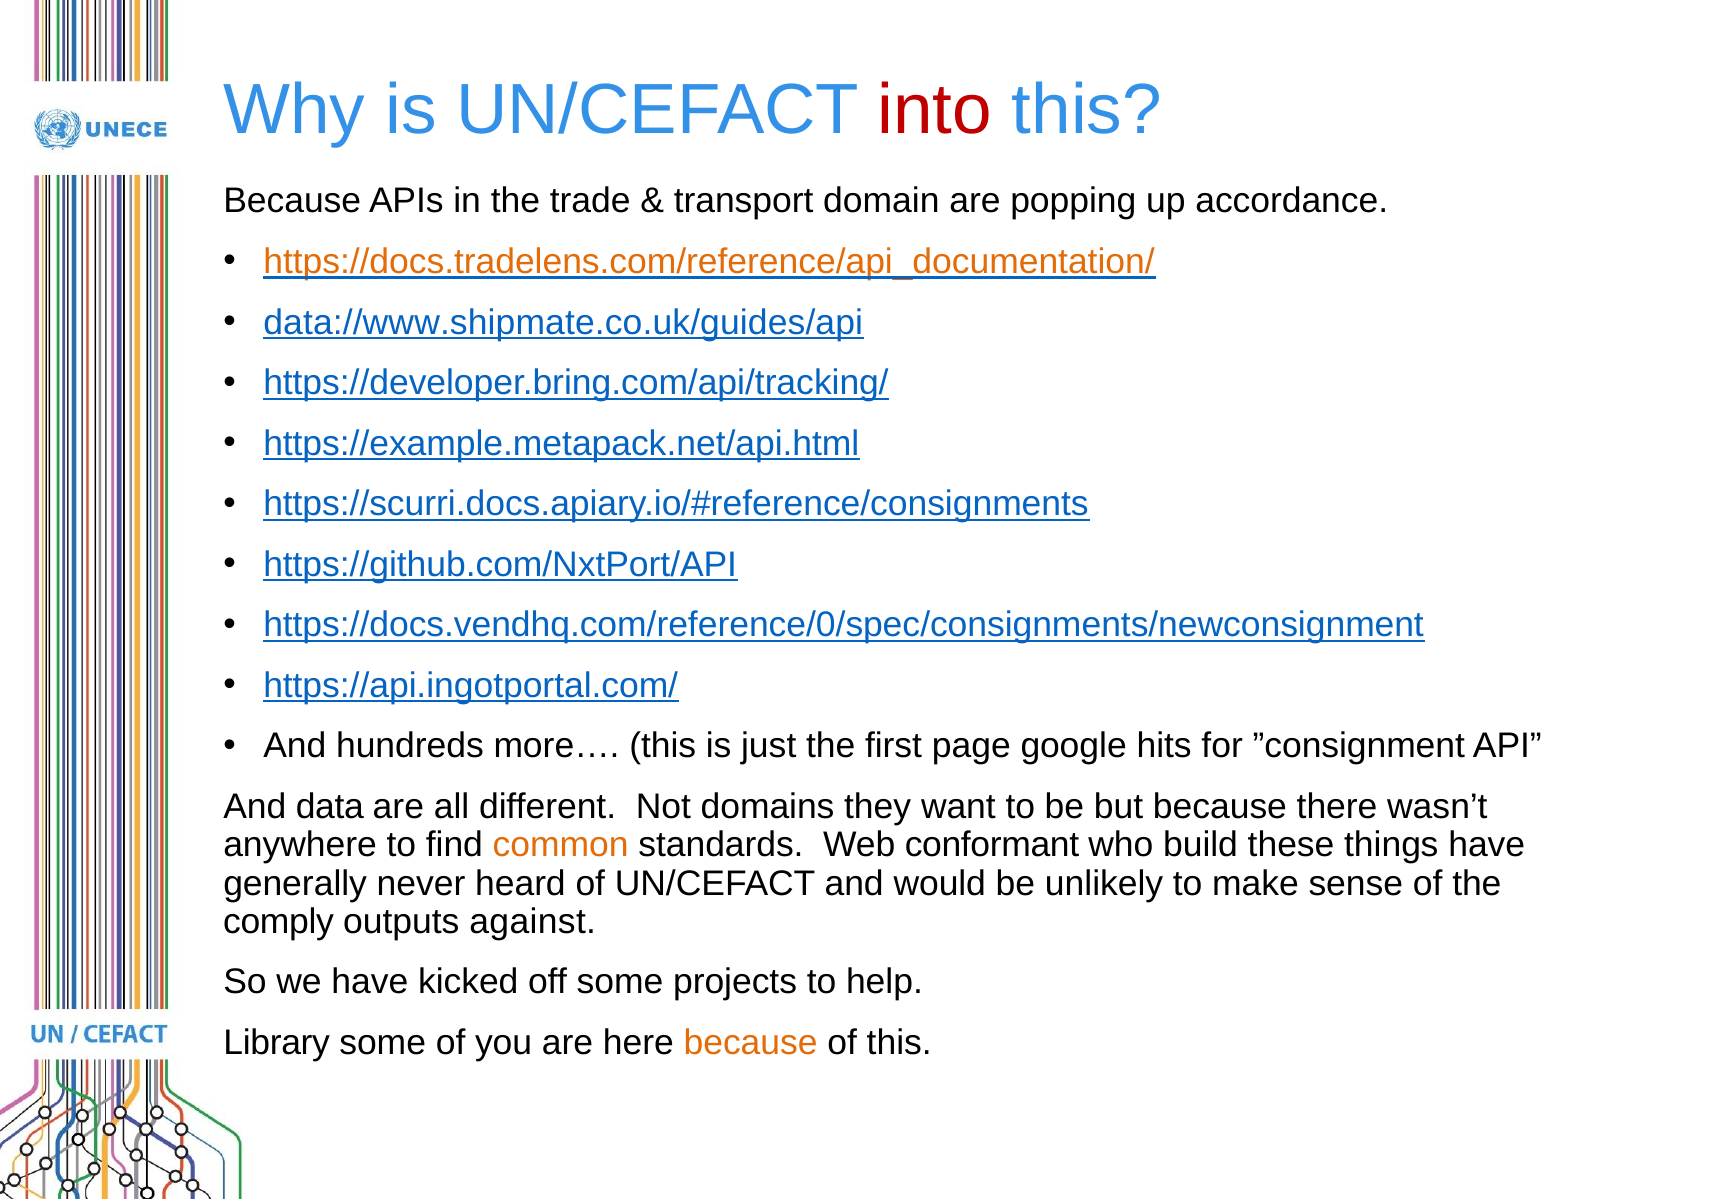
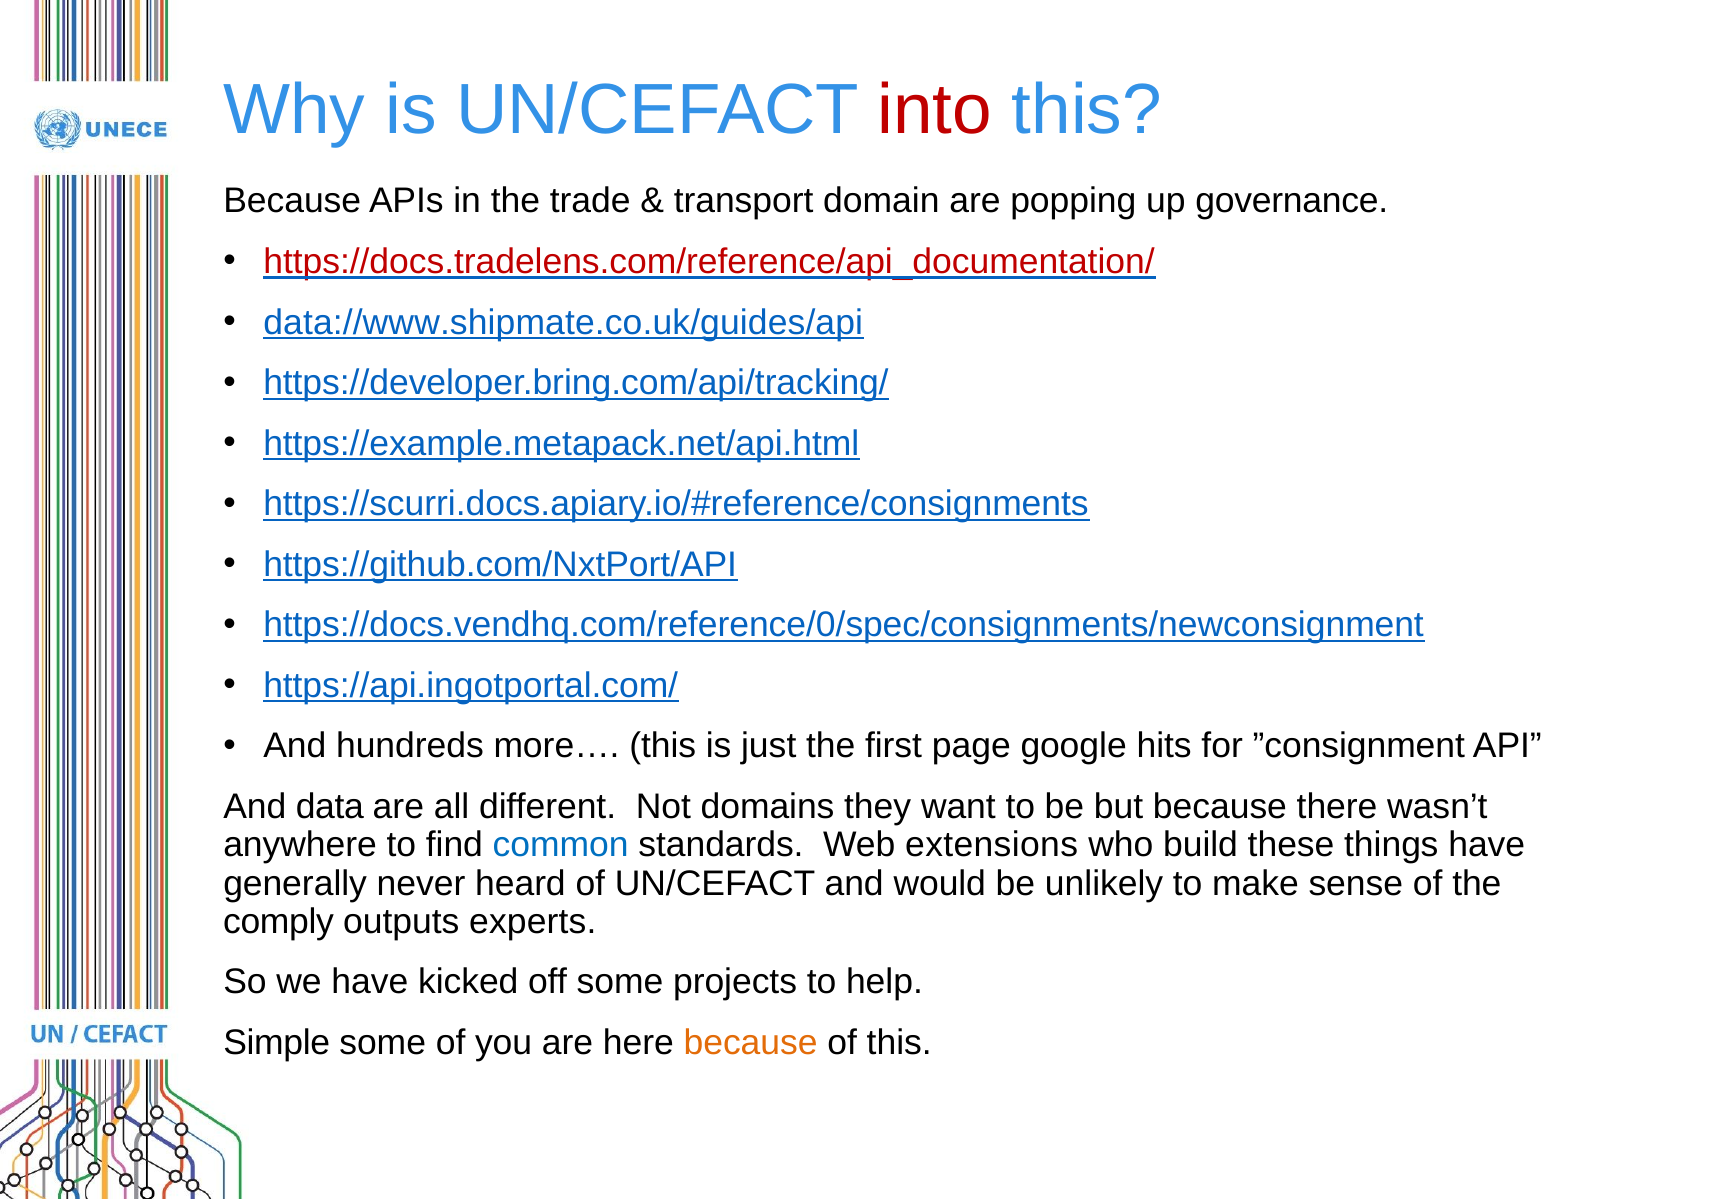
accordance: accordance -> governance
https://docs.tradelens.com/reference/api_documentation/ colour: orange -> red
common colour: orange -> blue
conformant: conformant -> extensions
against: against -> experts
Library: Library -> Simple
